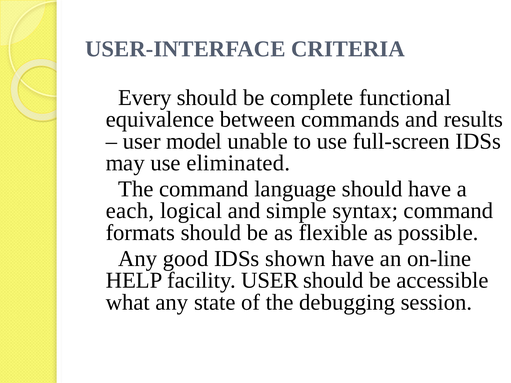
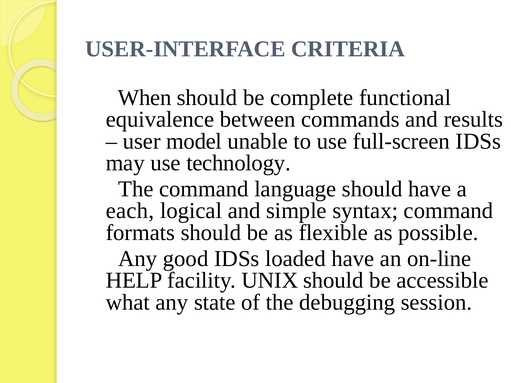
Every: Every -> When
eliminated: eliminated -> technology
shown: shown -> loaded
facility USER: USER -> UNIX
